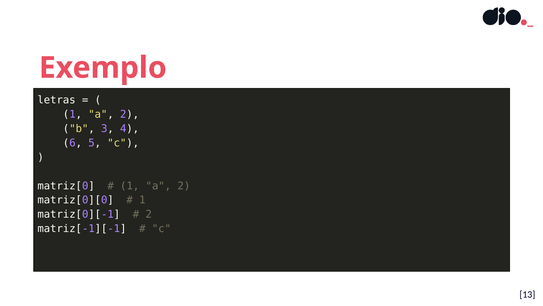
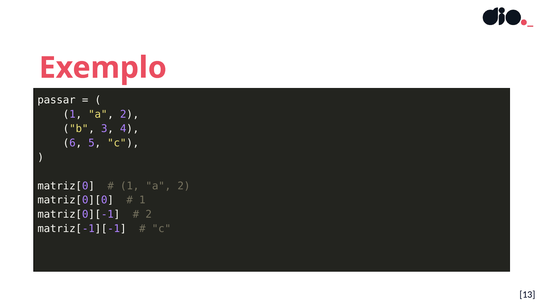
letras: letras -> passar
